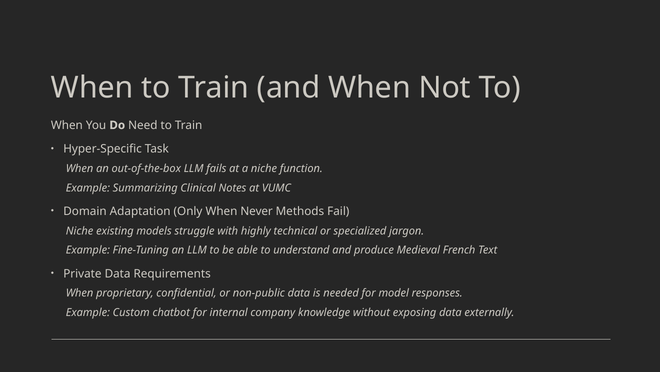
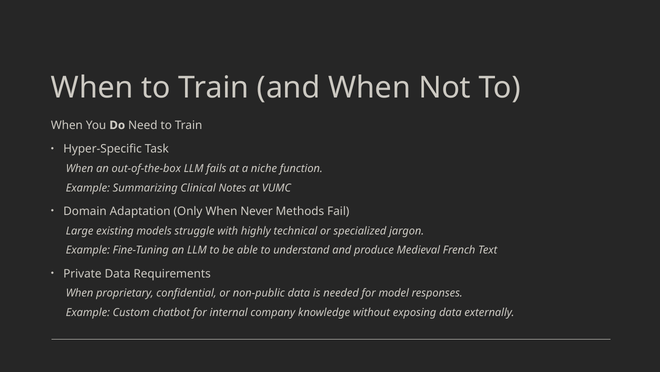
Niche at (80, 231): Niche -> Large
